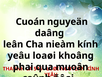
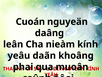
loaøi: loaøi -> daãn
